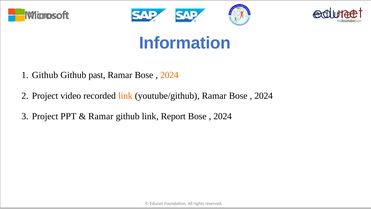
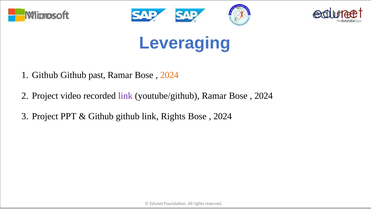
Information: Information -> Leveraging
link at (125, 96) colour: orange -> purple
Ramar at (101, 116): Ramar -> Github
link Report: Report -> Rights
